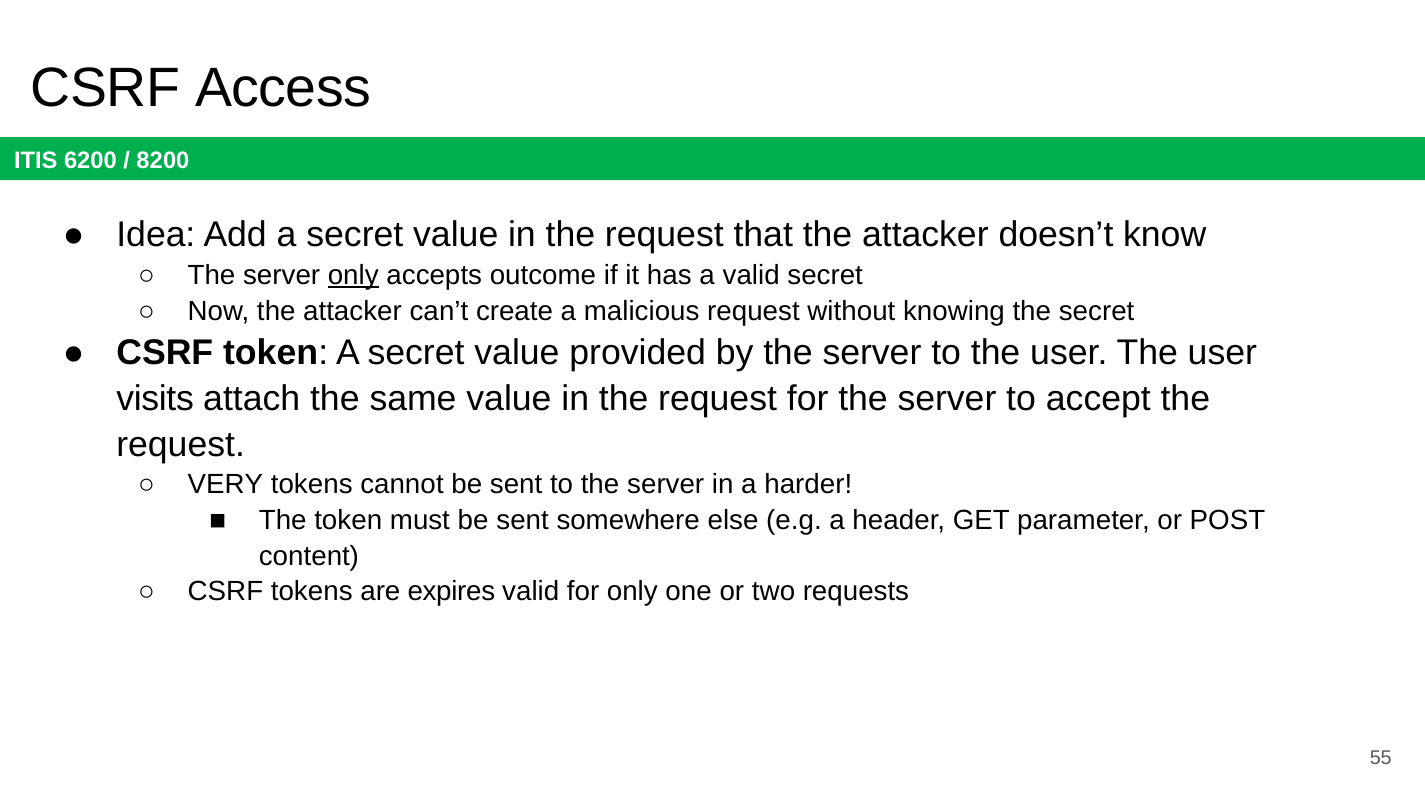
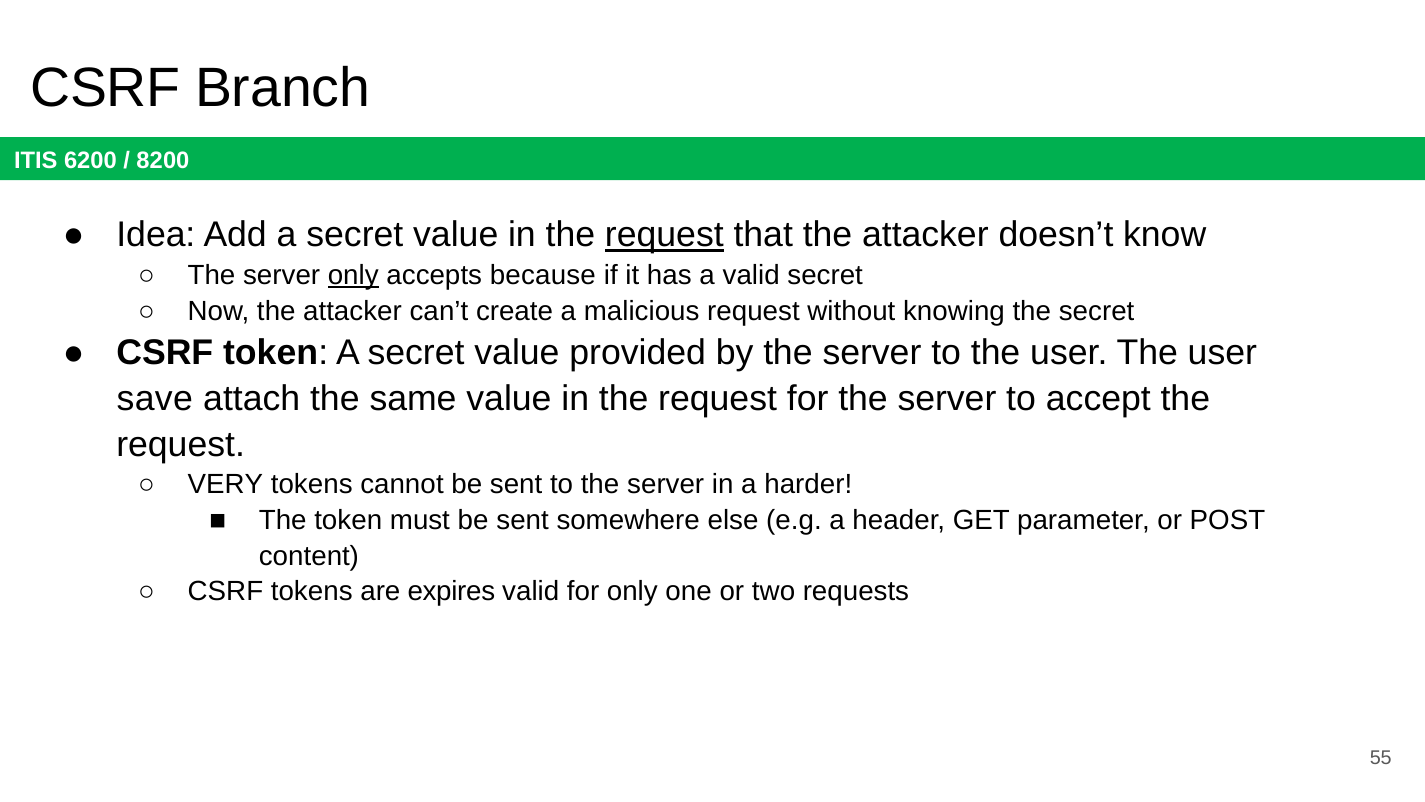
Access: Access -> Branch
request at (664, 235) underline: none -> present
outcome: outcome -> because
visits: visits -> save
